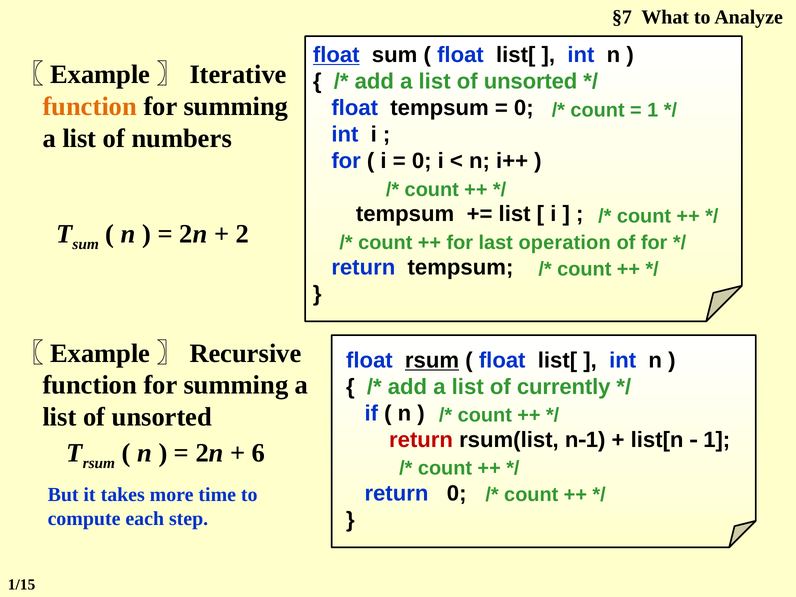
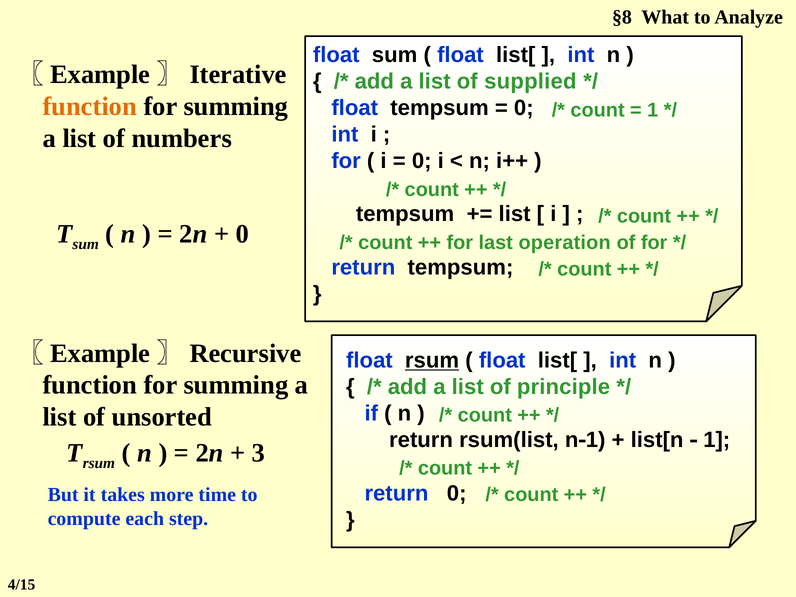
§7: §7 -> §8
float at (336, 55) underline: present -> none
unsorted at (531, 81): unsorted -> supplied
2 at (242, 234): 2 -> 0
currently: currently -> principle
return at (421, 440) colour: red -> black
6: 6 -> 3
1/15: 1/15 -> 4/15
